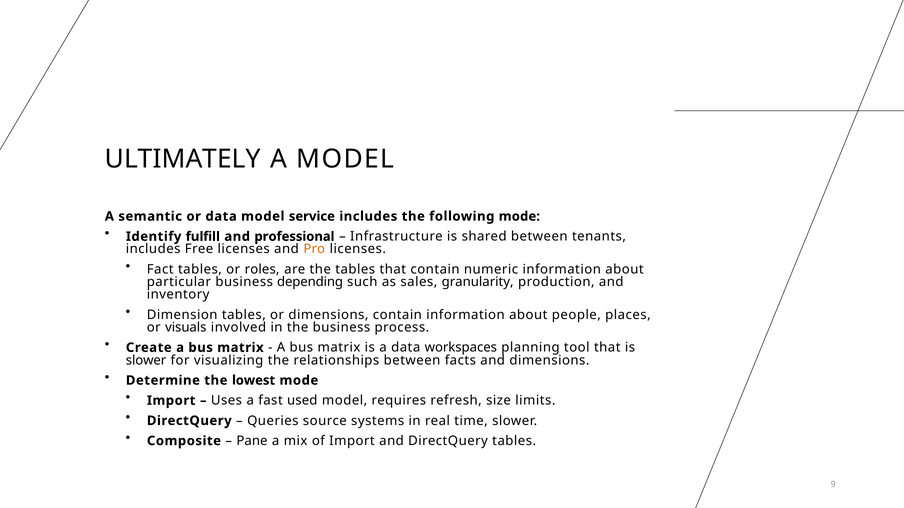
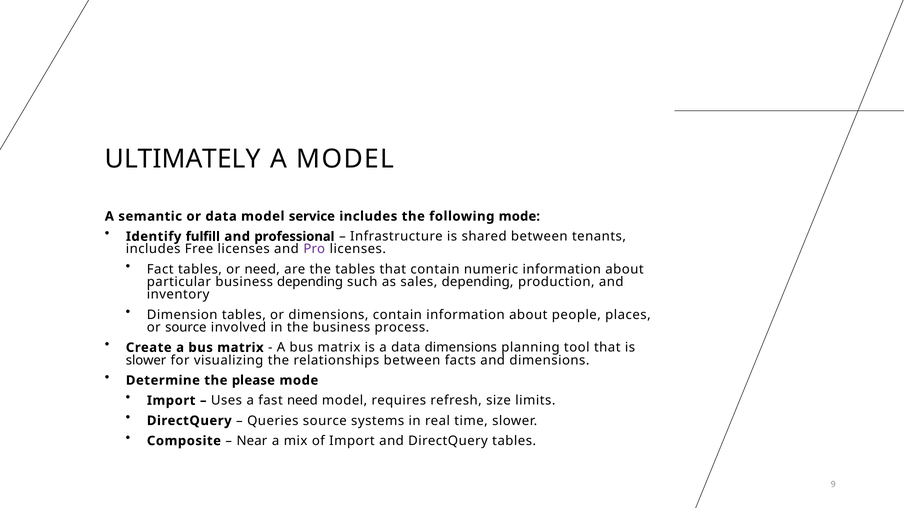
Pro colour: orange -> purple
or roles: roles -> need
sales granularity: granularity -> depending
or visuals: visuals -> source
data workspaces: workspaces -> dimensions
lowest: lowest -> please
fast used: used -> need
Pane: Pane -> Near
